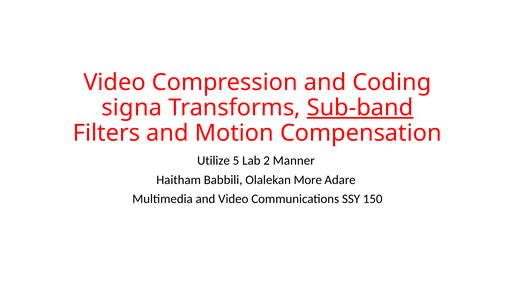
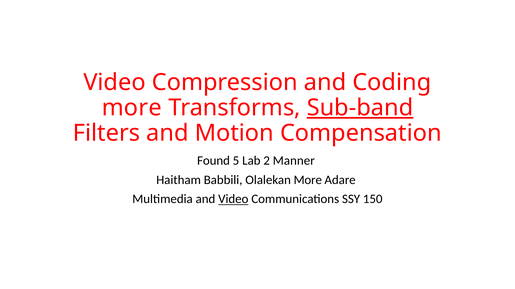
signa at (132, 108): signa -> more
Utilize: Utilize -> Found
Video at (233, 200) underline: none -> present
